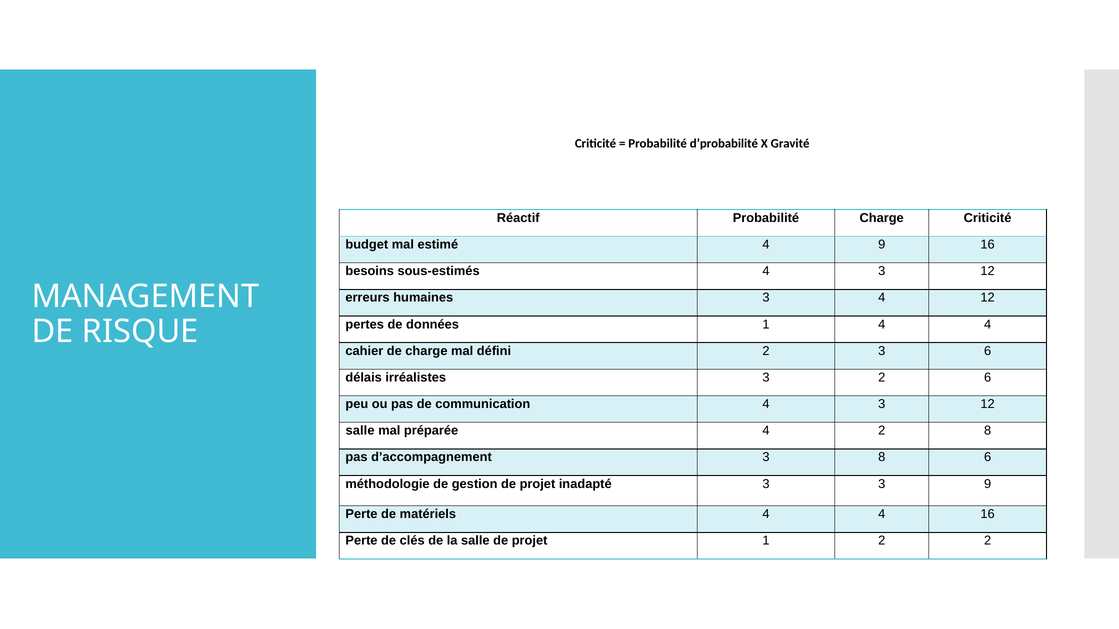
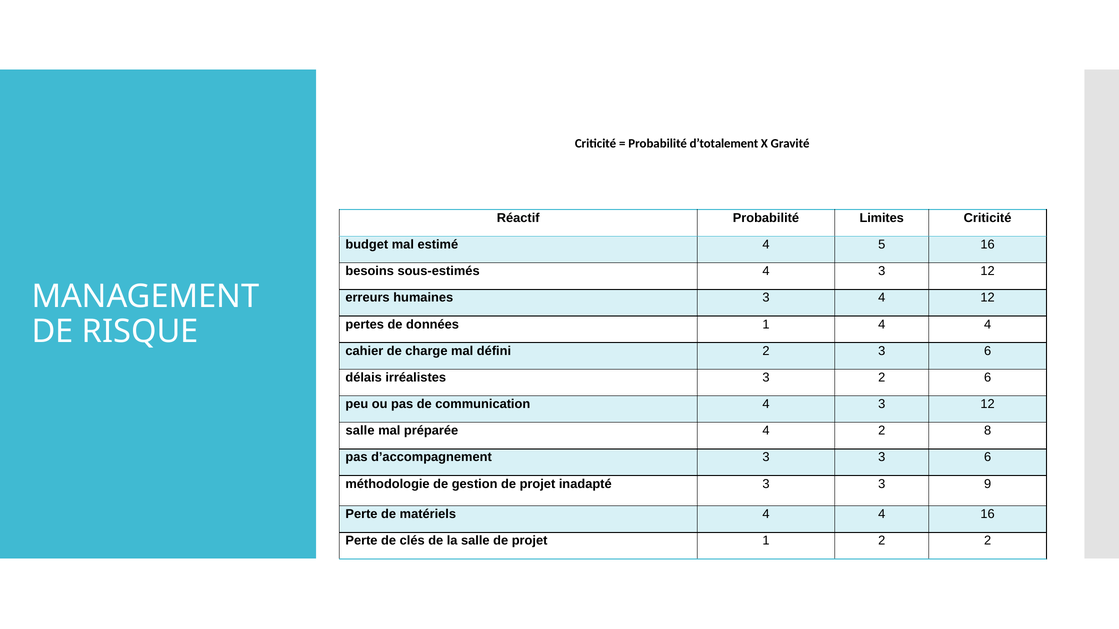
d’probabilité: d’probabilité -> d’totalement
Probabilité Charge: Charge -> Limites
4 9: 9 -> 5
d’accompagnement 3 8: 8 -> 3
